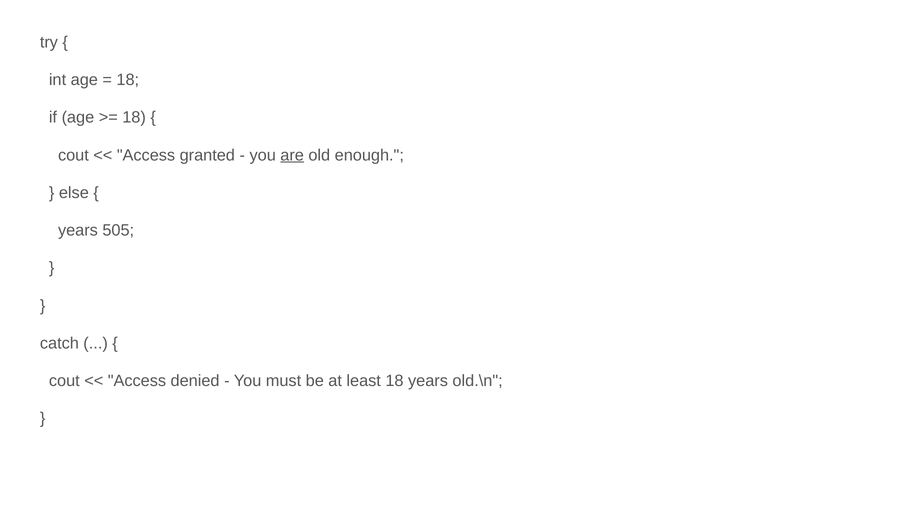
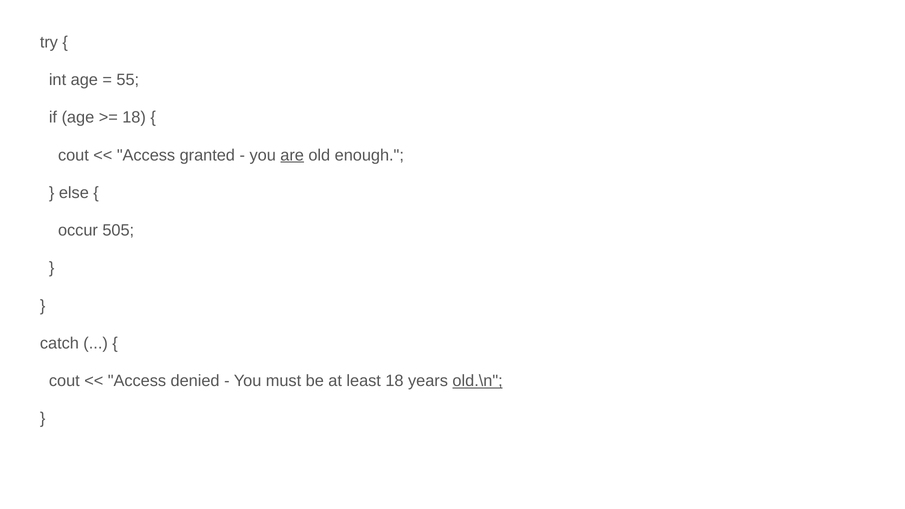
18 at (128, 80): 18 -> 55
years at (78, 230): years -> occur
old.\n underline: none -> present
